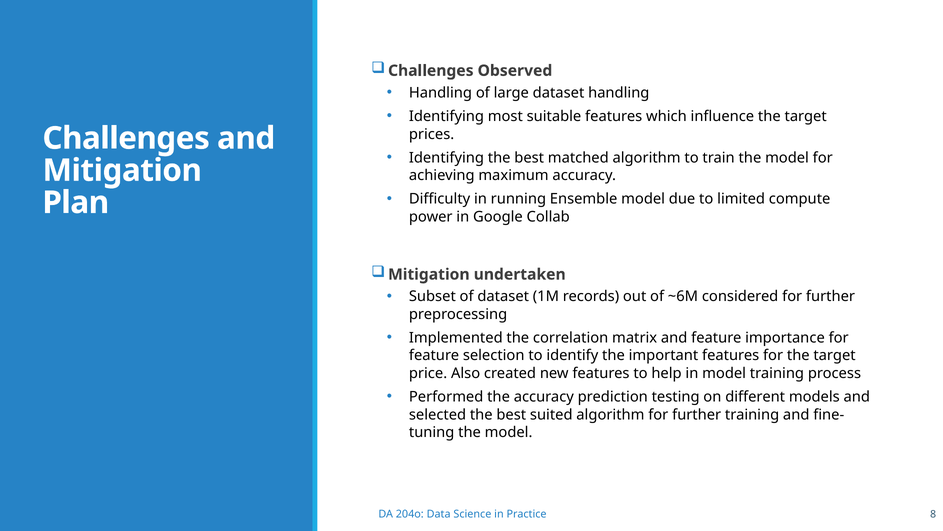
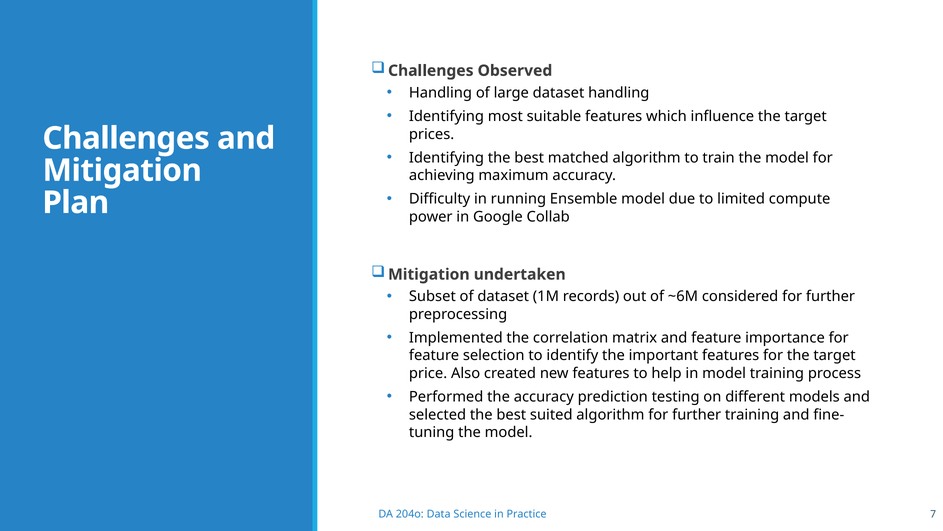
8: 8 -> 7
